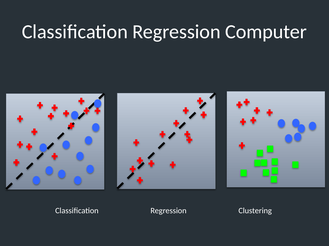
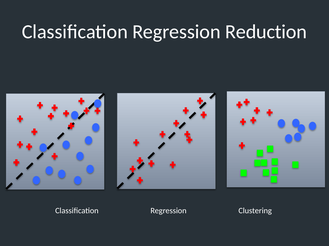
Computer: Computer -> Reduction
